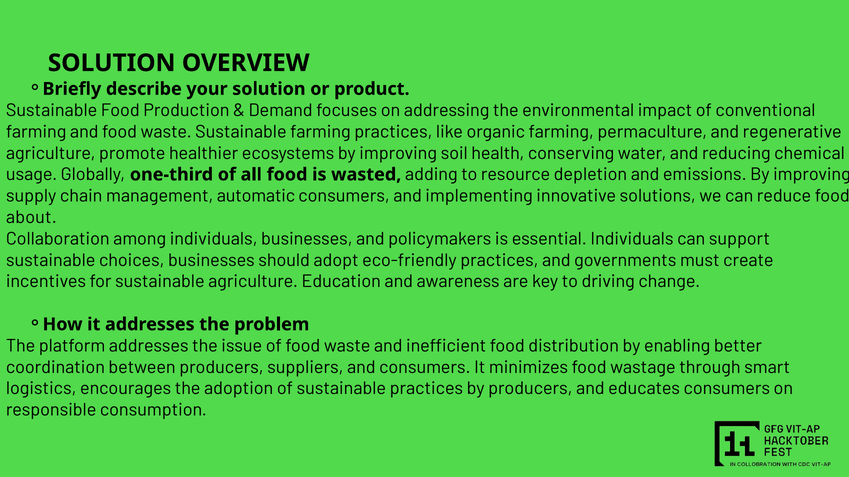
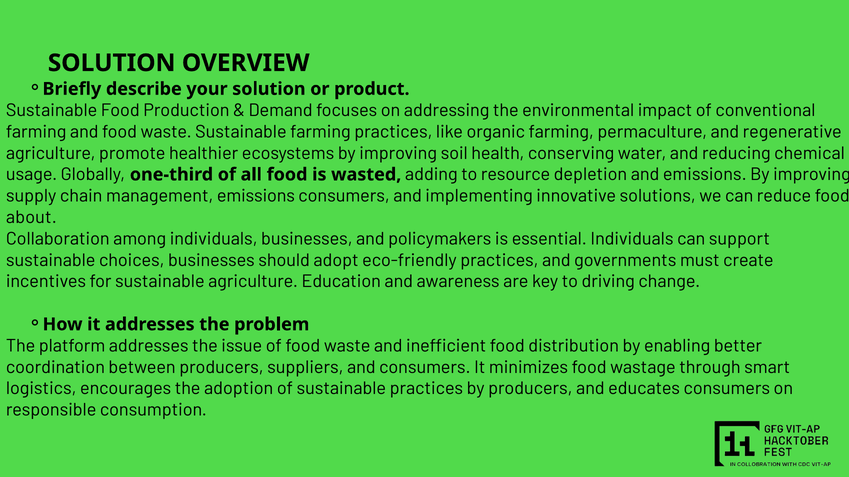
management automatic: automatic -> emissions
